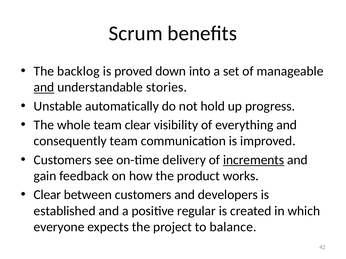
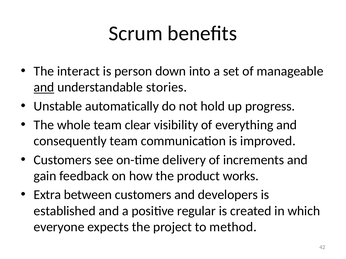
backlog: backlog -> interact
proved: proved -> person
increments underline: present -> none
Clear at (47, 195): Clear -> Extra
balance: balance -> method
